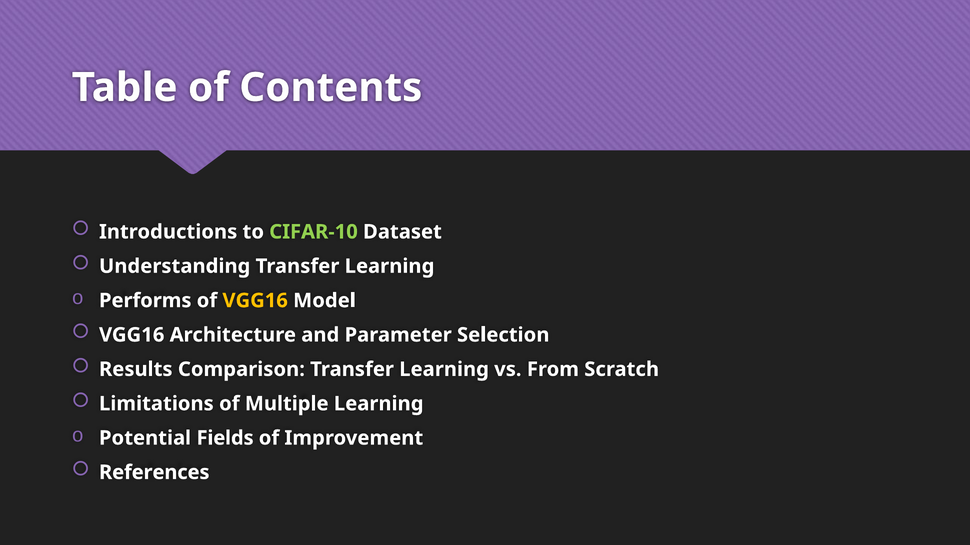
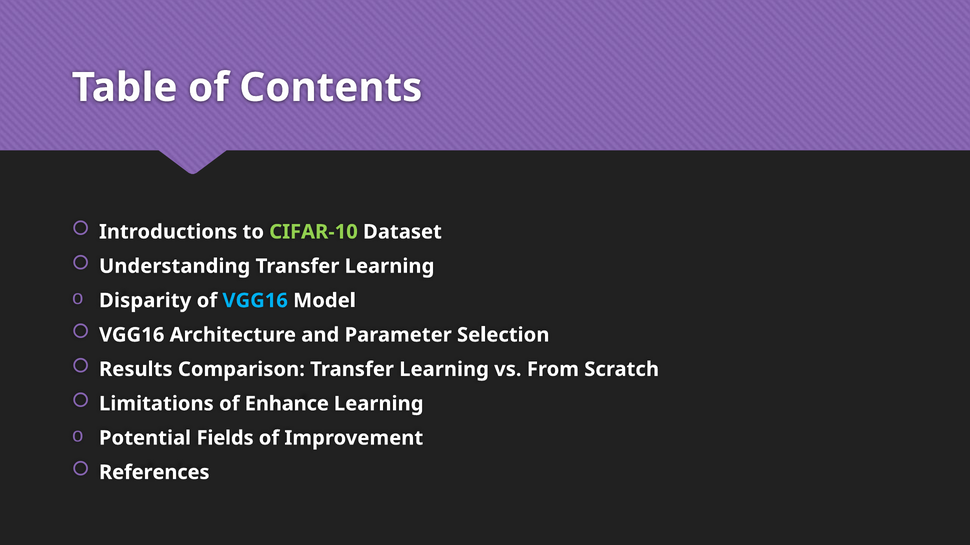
Performs: Performs -> Disparity
VGG16 at (255, 301) colour: yellow -> light blue
Multiple: Multiple -> Enhance
